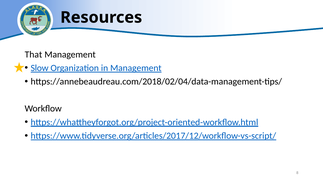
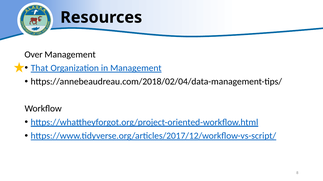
That: That -> Over
Slow: Slow -> That
